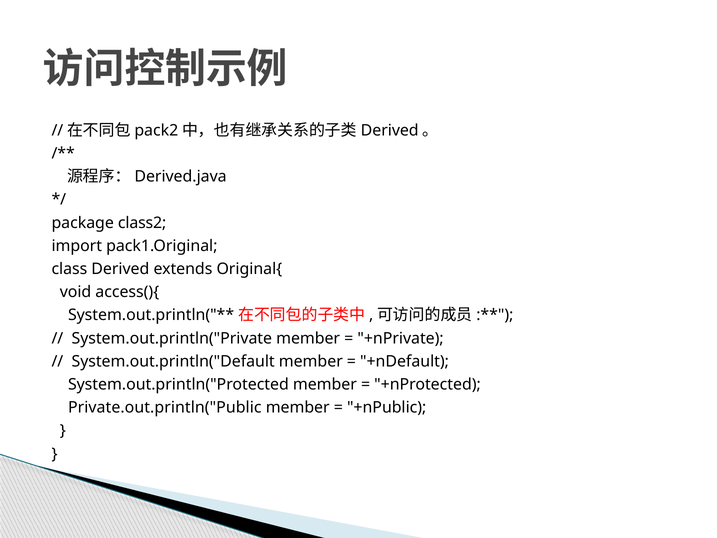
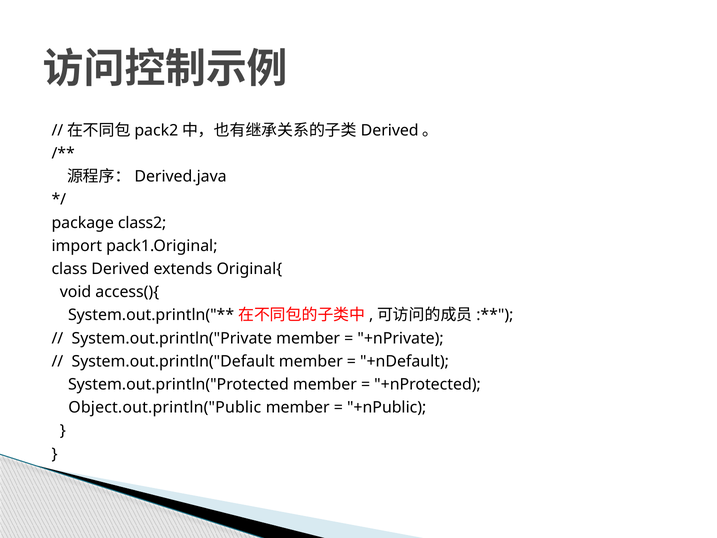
Private.out.println("Public: Private.out.println("Public -> Object.out.println("Public
